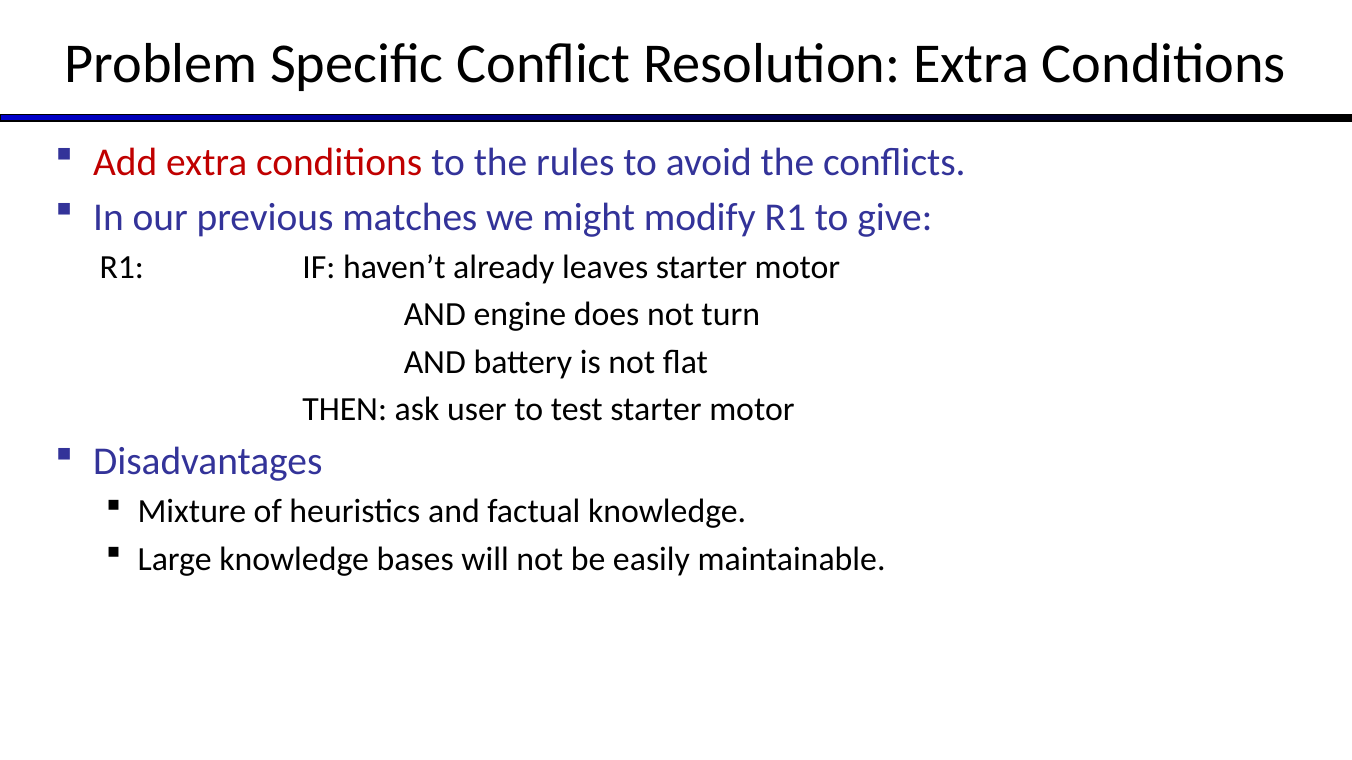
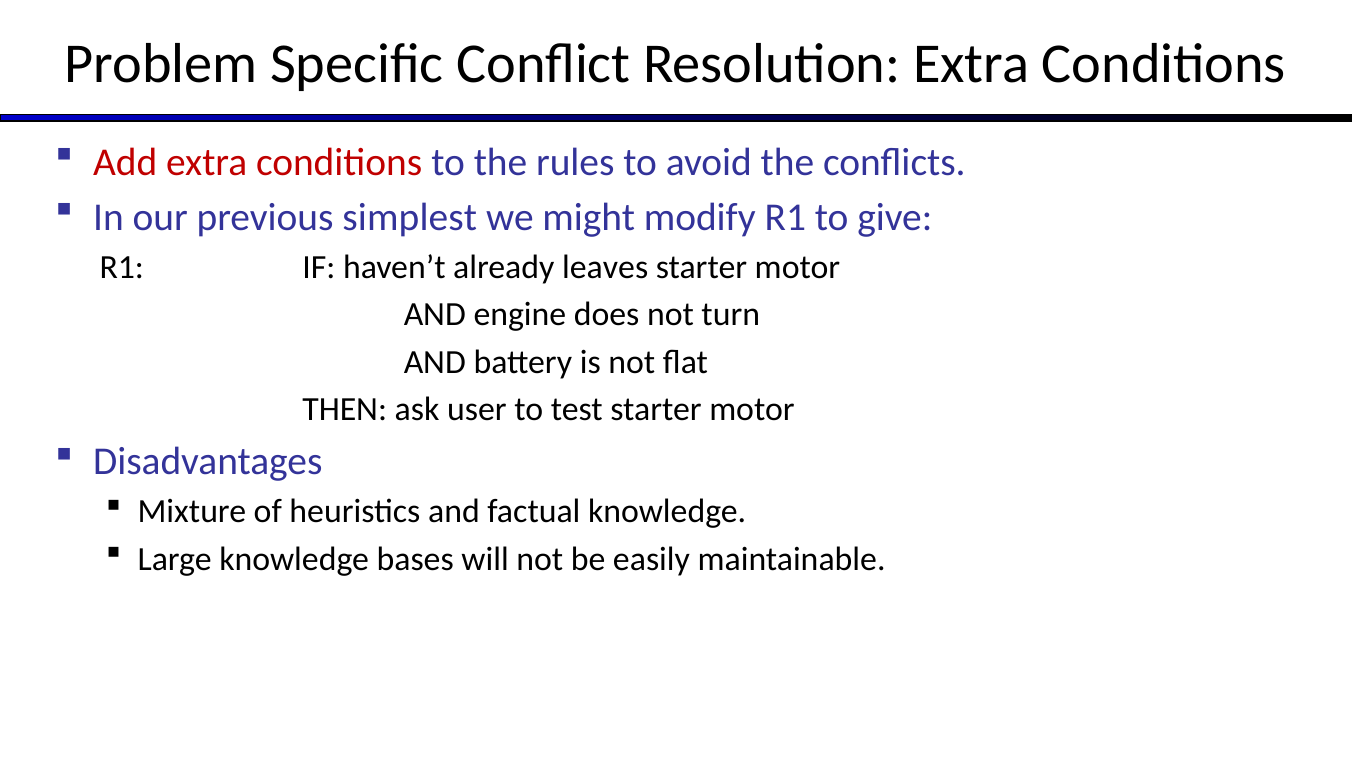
matches: matches -> simplest
